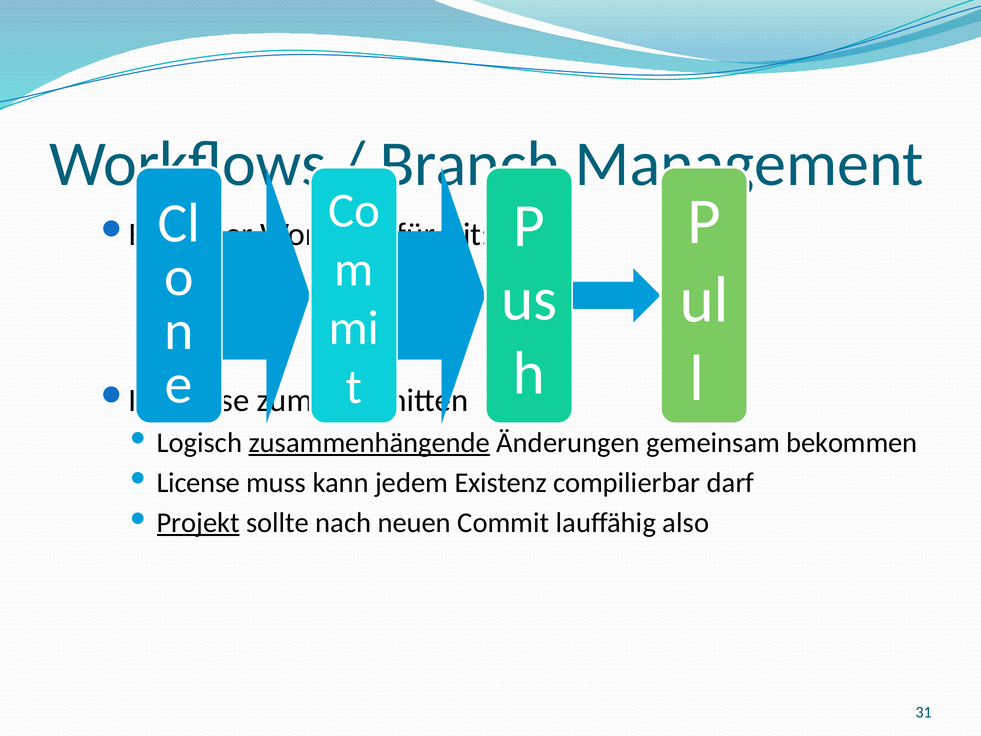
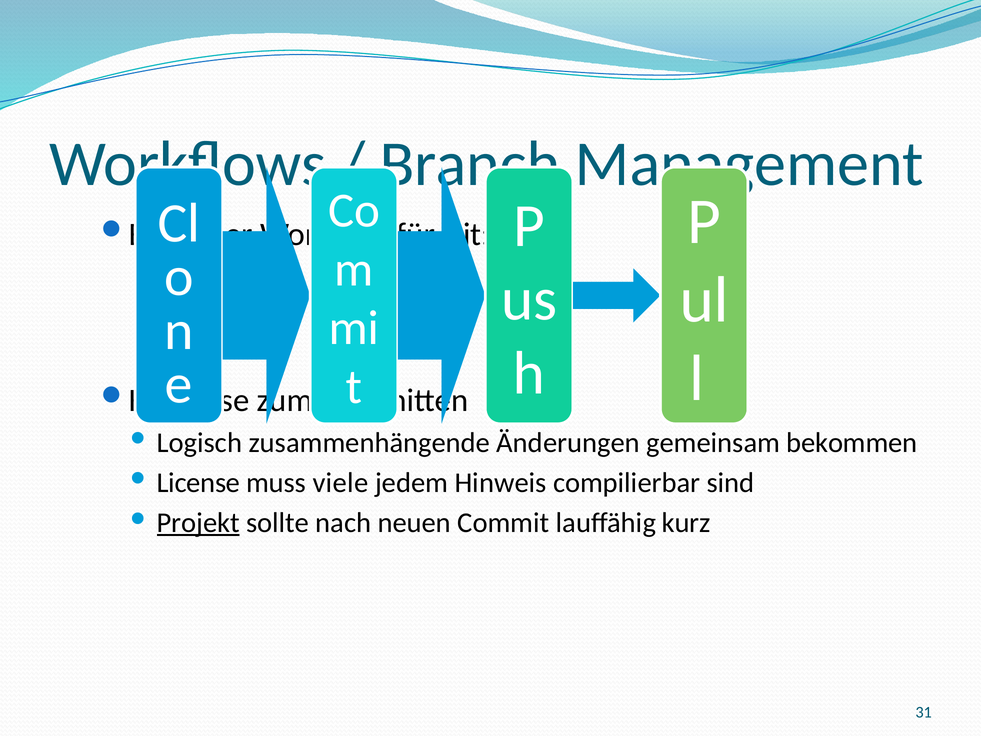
zusammenhängende underline: present -> none
kann: kann -> viele
Existenz: Existenz -> Hinweis
darf: darf -> sind
also: also -> kurz
